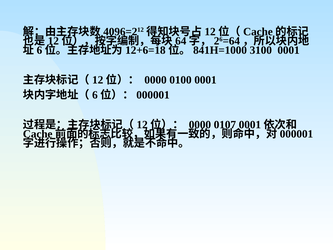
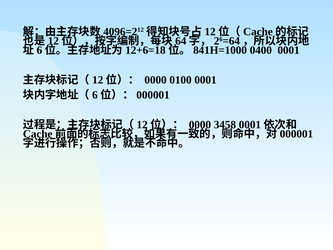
3100: 3100 -> 0400
0107: 0107 -> 3458
